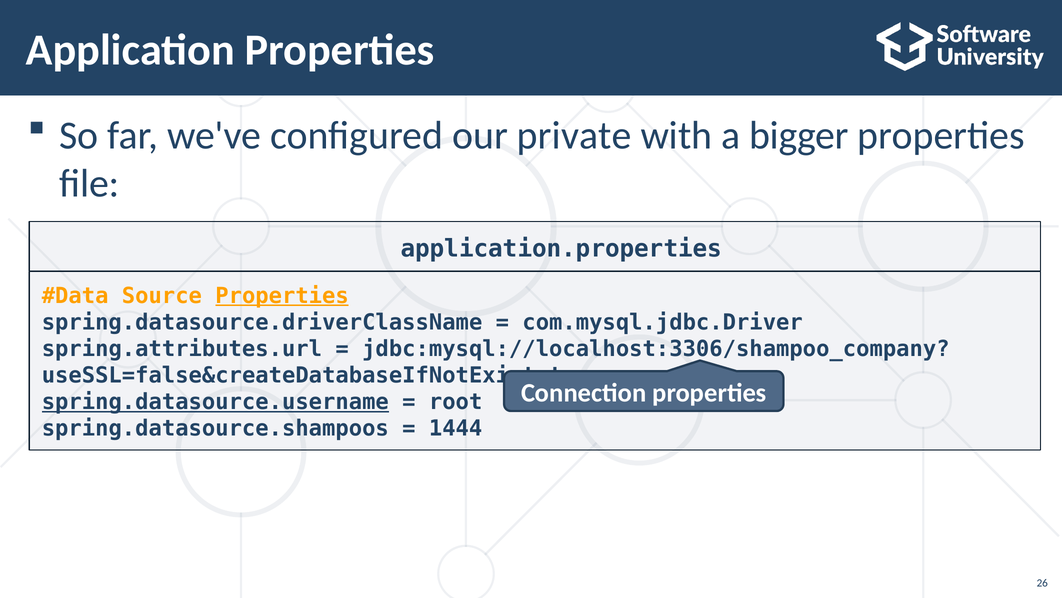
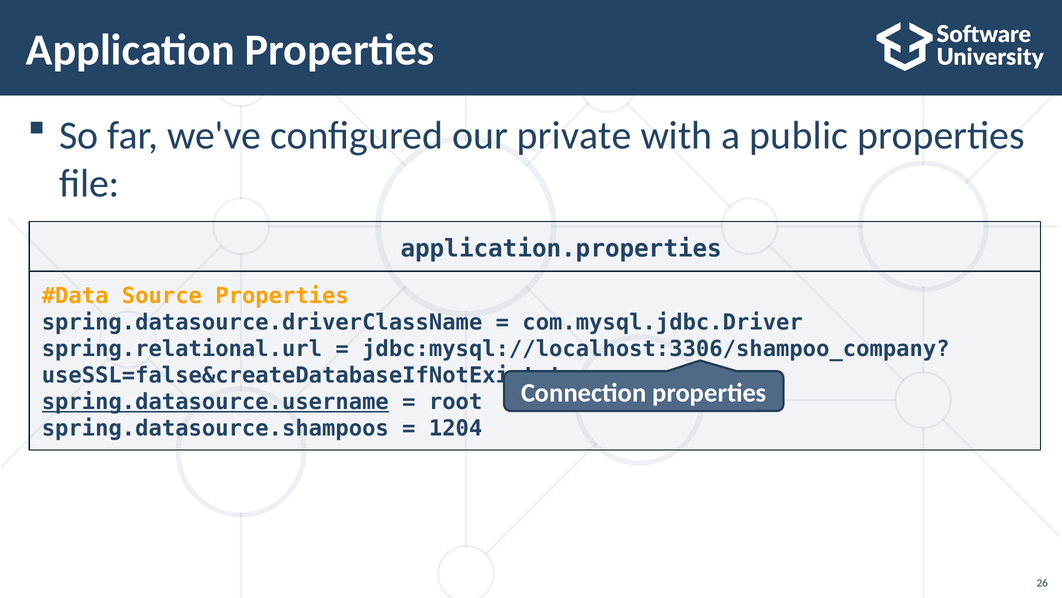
bigger: bigger -> public
Properties at (282, 295) underline: present -> none
spring.attributes.url: spring.attributes.url -> spring.relational.url
1444: 1444 -> 1204
